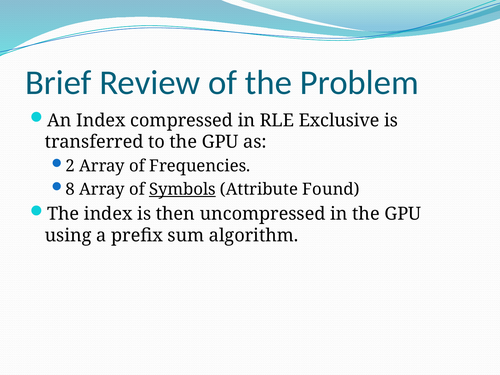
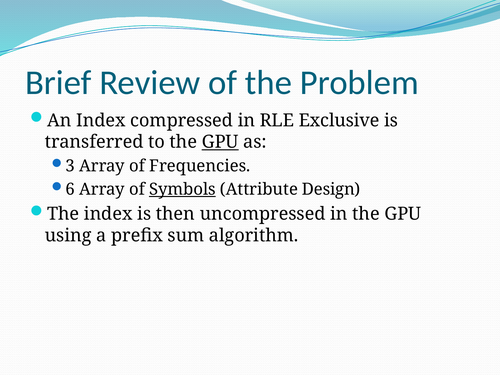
GPU at (220, 142) underline: none -> present
2: 2 -> 3
8: 8 -> 6
Found: Found -> Design
